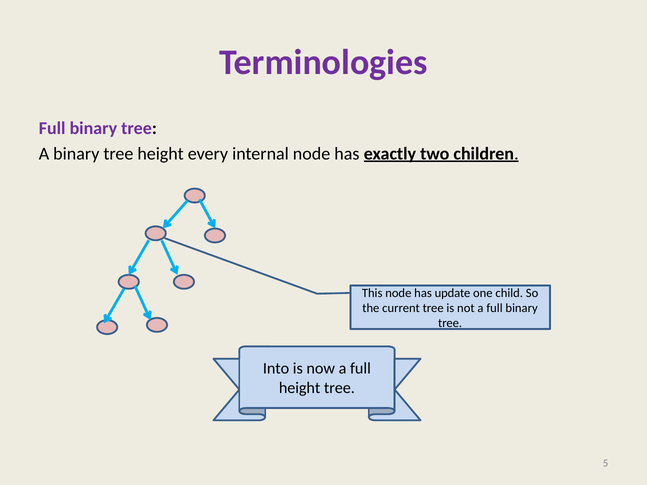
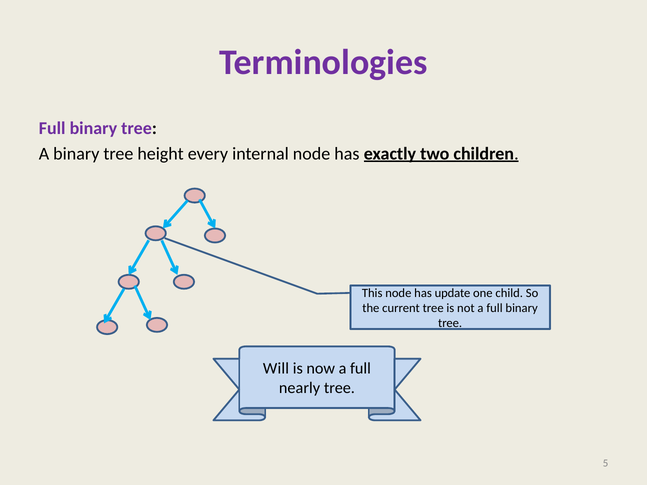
Into: Into -> Will
height at (300, 388): height -> nearly
